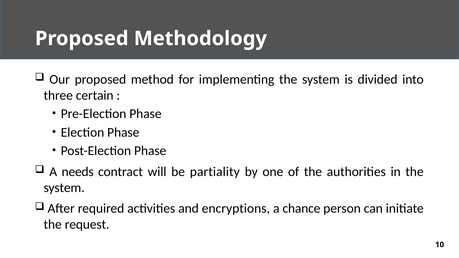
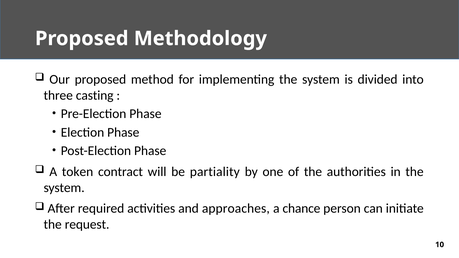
certain: certain -> casting
needs: needs -> token
encryptions: encryptions -> approaches
